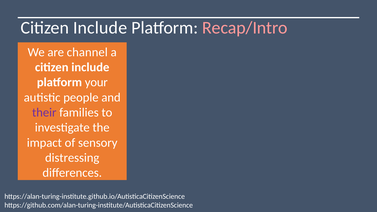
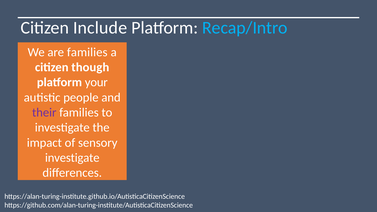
Recap/Intro colour: pink -> light blue
are channel: channel -> families
include at (90, 67): include -> though
distressing at (72, 158): distressing -> investigate
